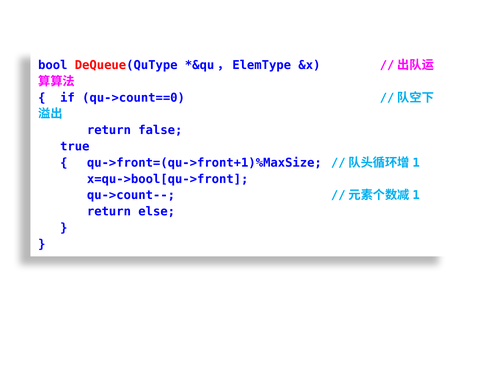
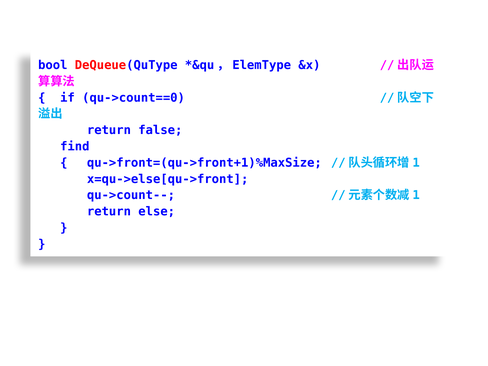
true: true -> find
x=qu->bool[qu->front: x=qu->bool[qu->front -> x=qu->else[qu->front
